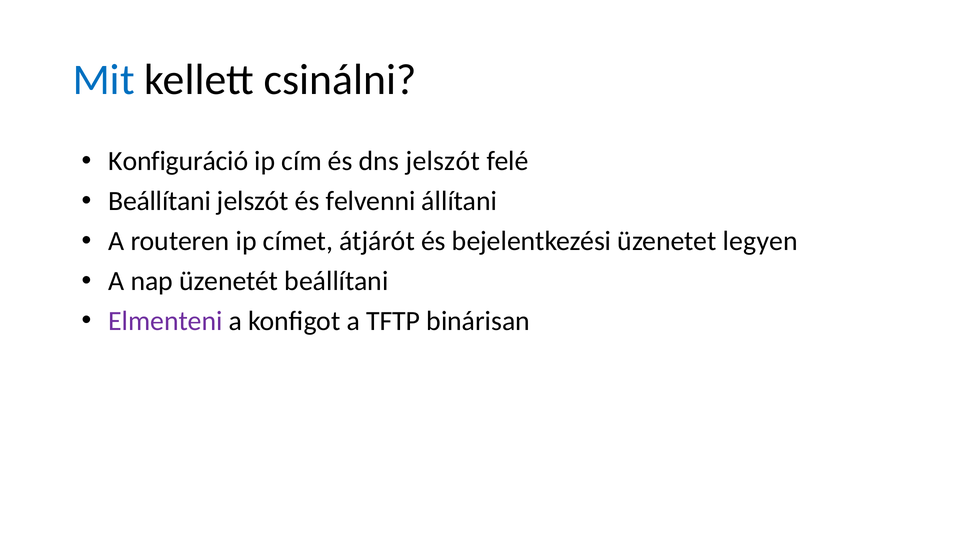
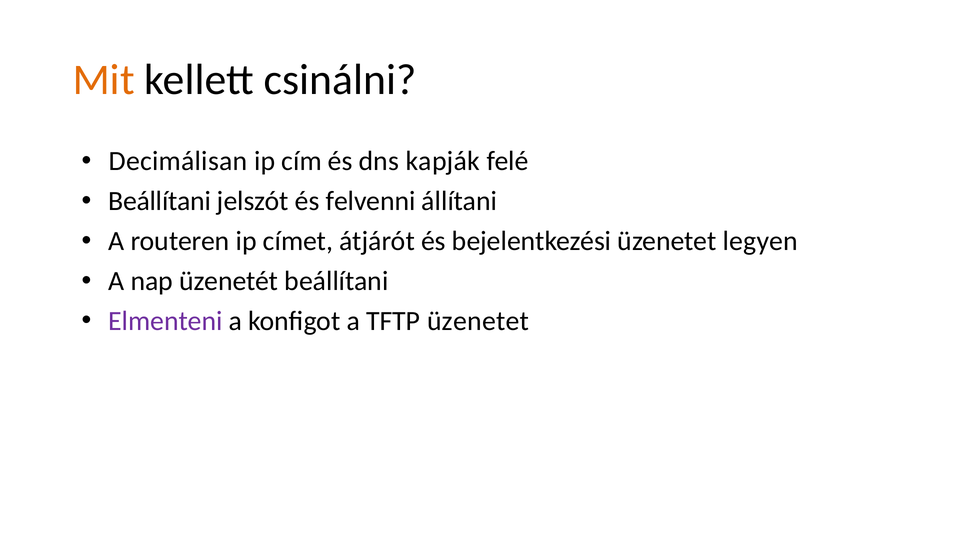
Mit colour: blue -> orange
Konfiguráció: Konfiguráció -> Decimálisan
dns jelszót: jelszót -> kapják
TFTP binárisan: binárisan -> üzenetet
